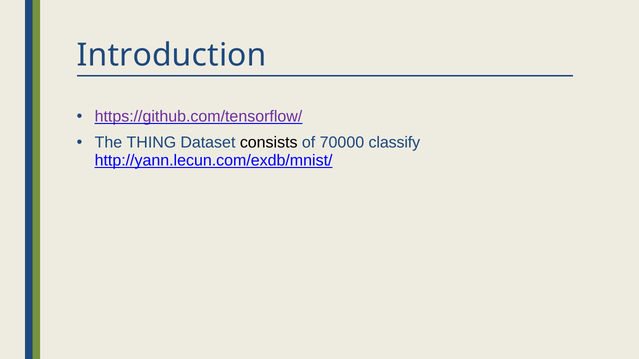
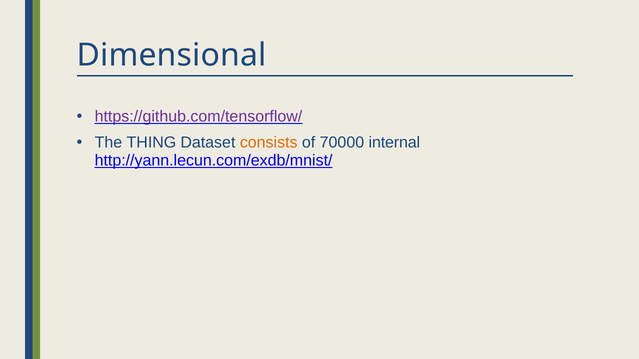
Introduction: Introduction -> Dimensional
consists colour: black -> orange
classify: classify -> internal
